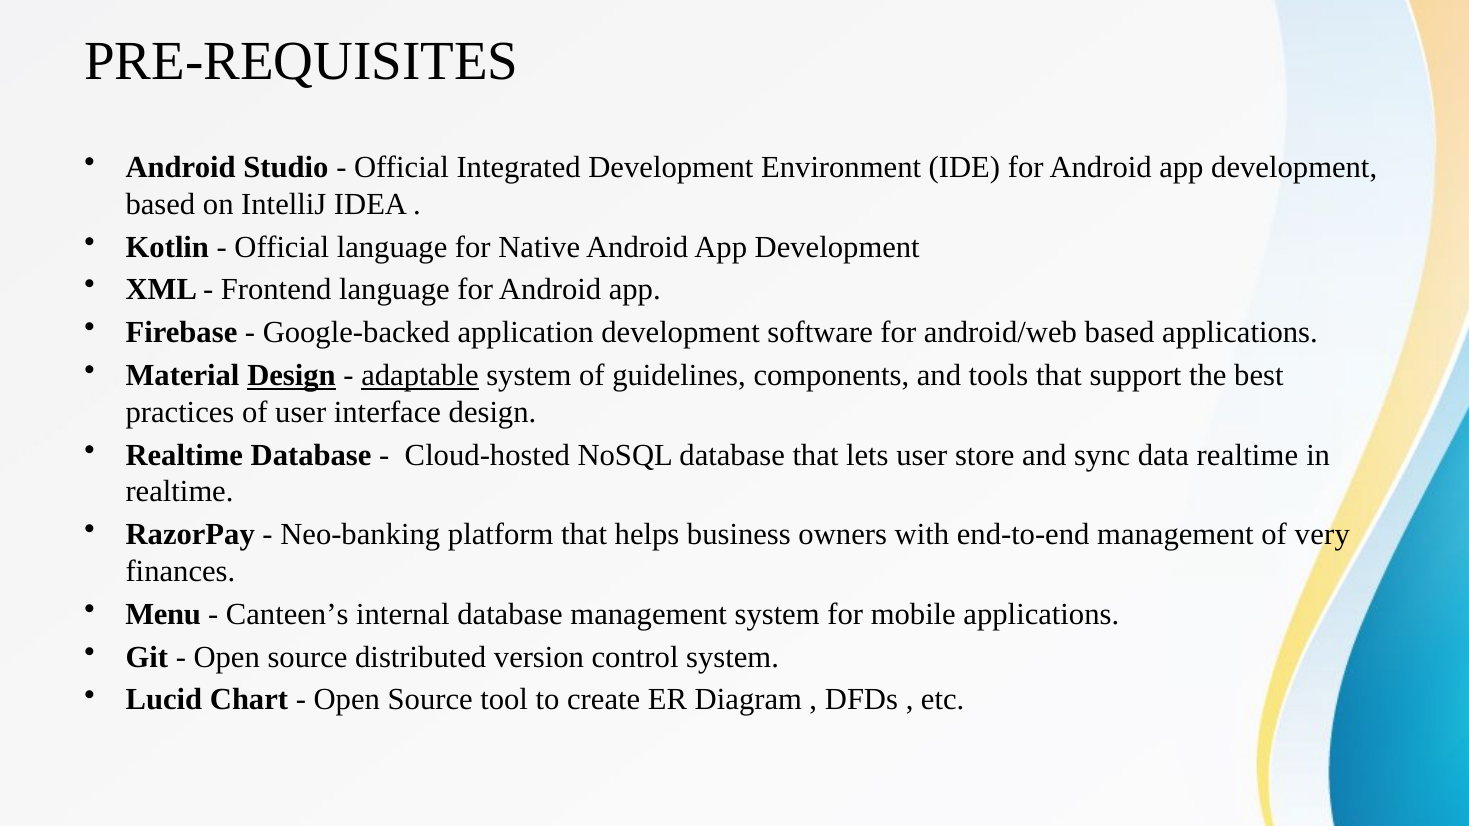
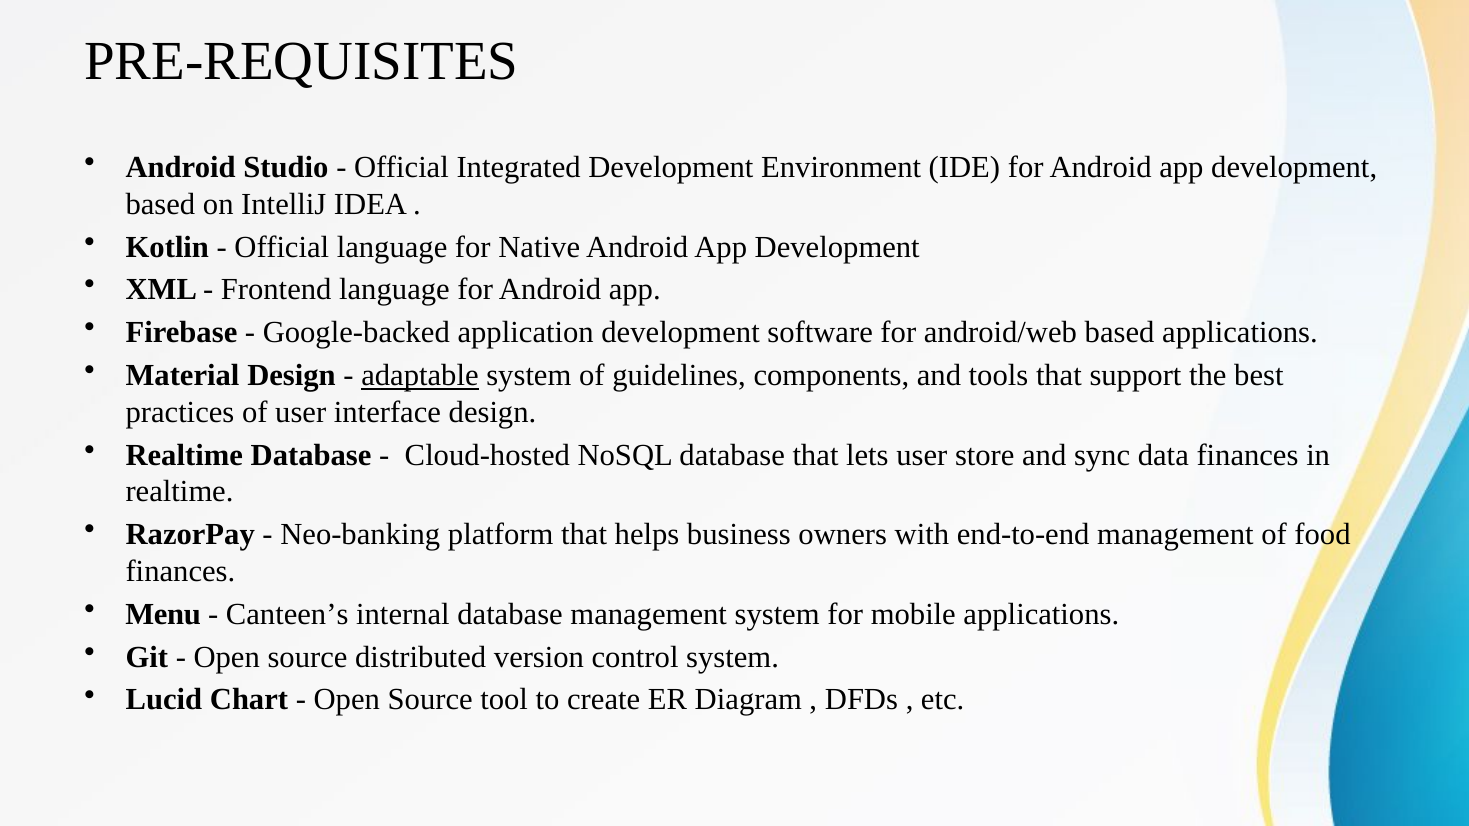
Design at (291, 376) underline: present -> none
data realtime: realtime -> finances
very: very -> food
